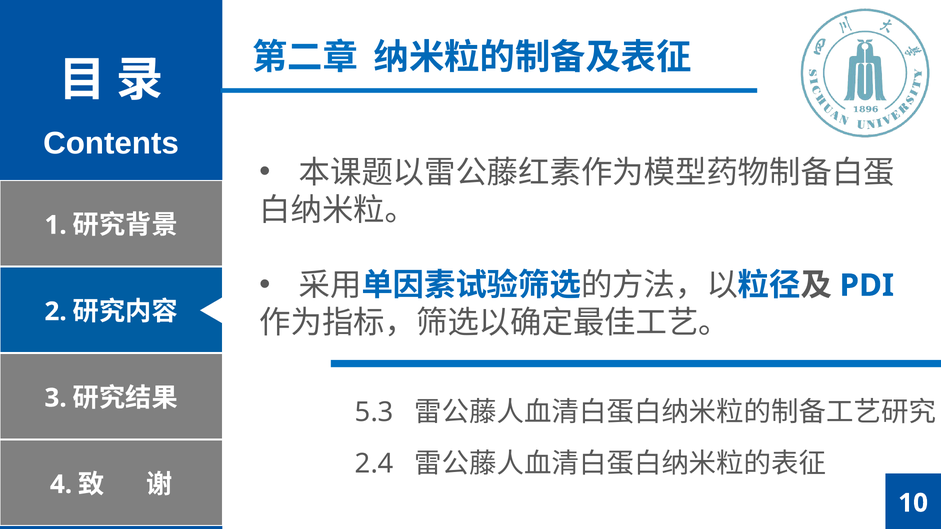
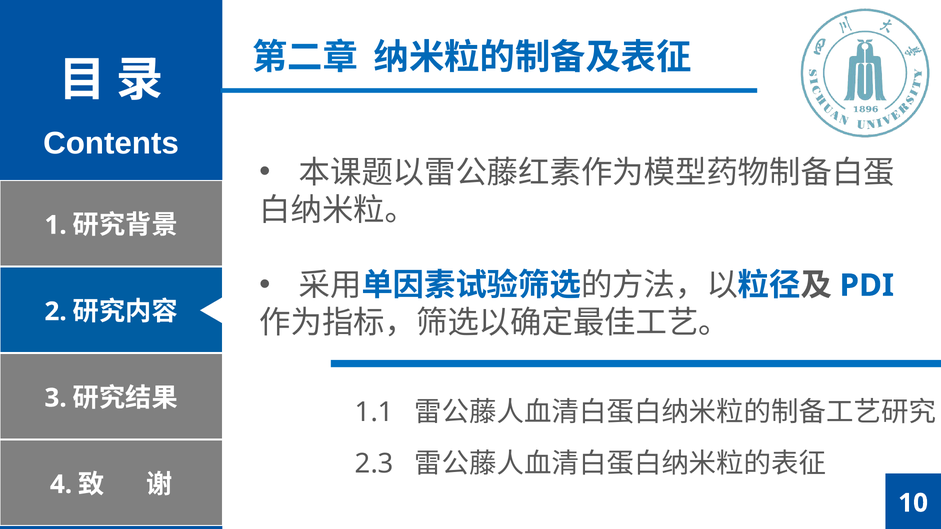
5.3: 5.3 -> 1.1
2.4: 2.4 -> 2.3
